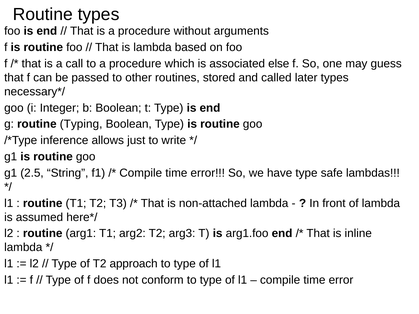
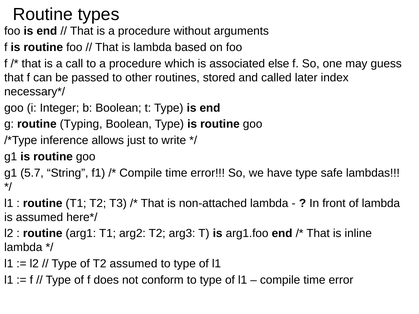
later types: types -> index
2.5: 2.5 -> 5.7
T2 approach: approach -> assumed
